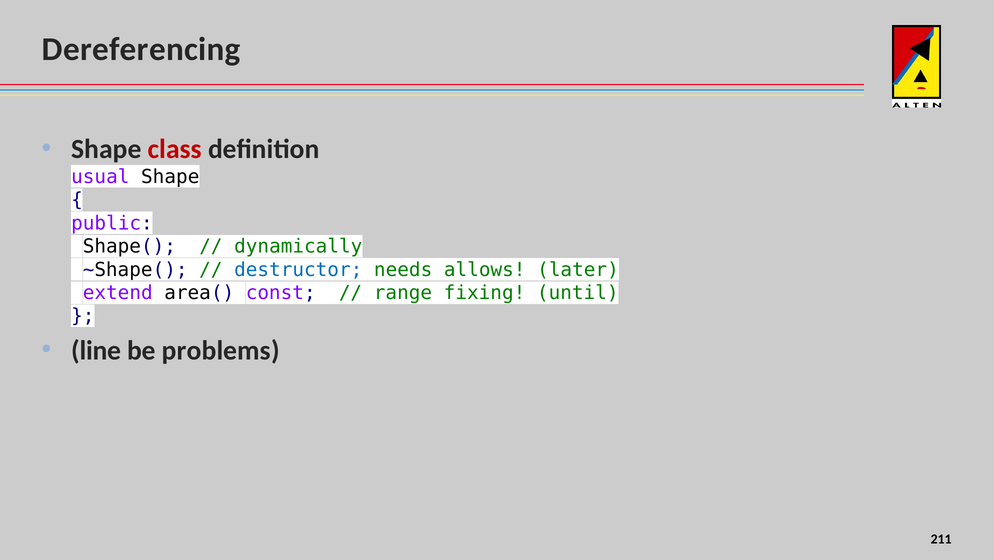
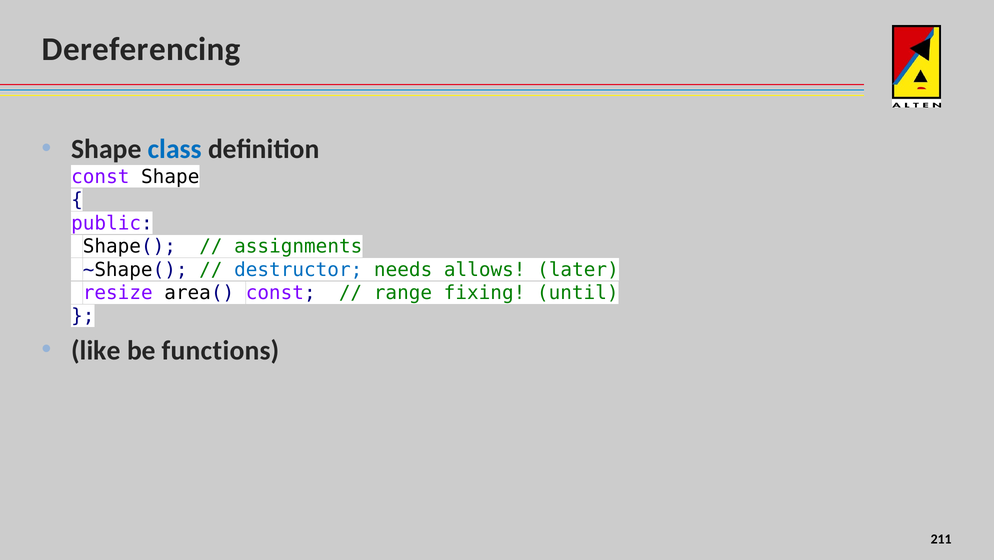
class colour: red -> blue
usual at (100, 177): usual -> const
dynamically: dynamically -> assignments
extend: extend -> resize
line: line -> like
problems: problems -> functions
